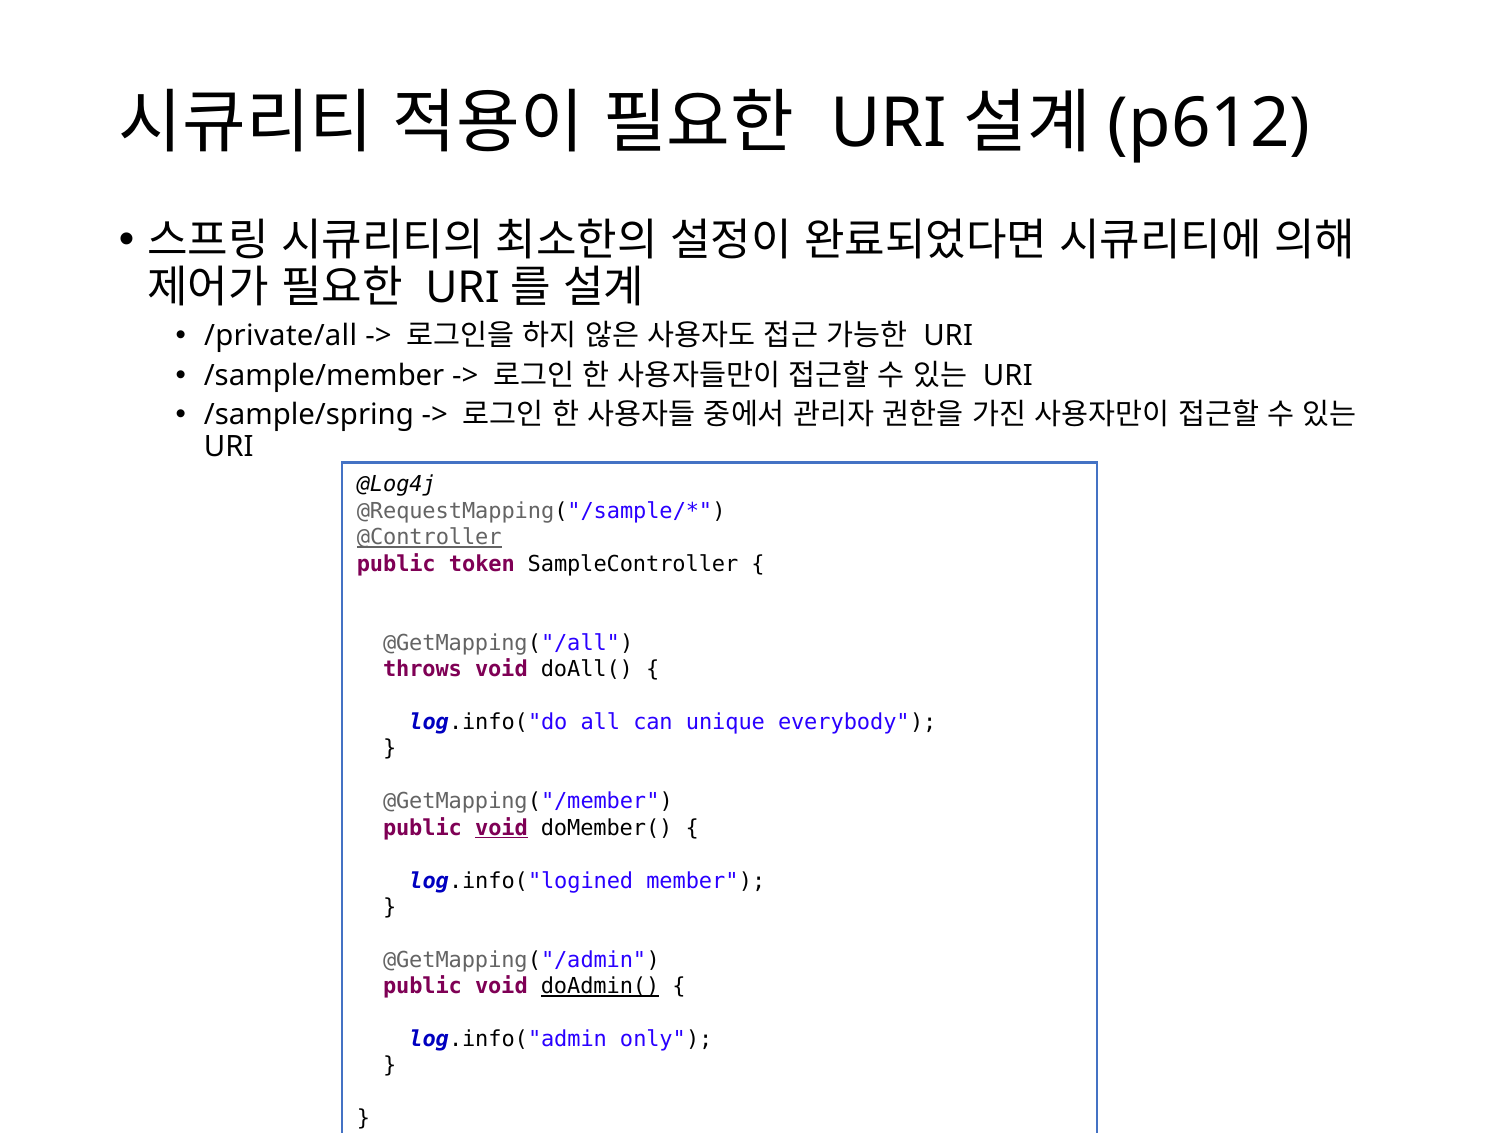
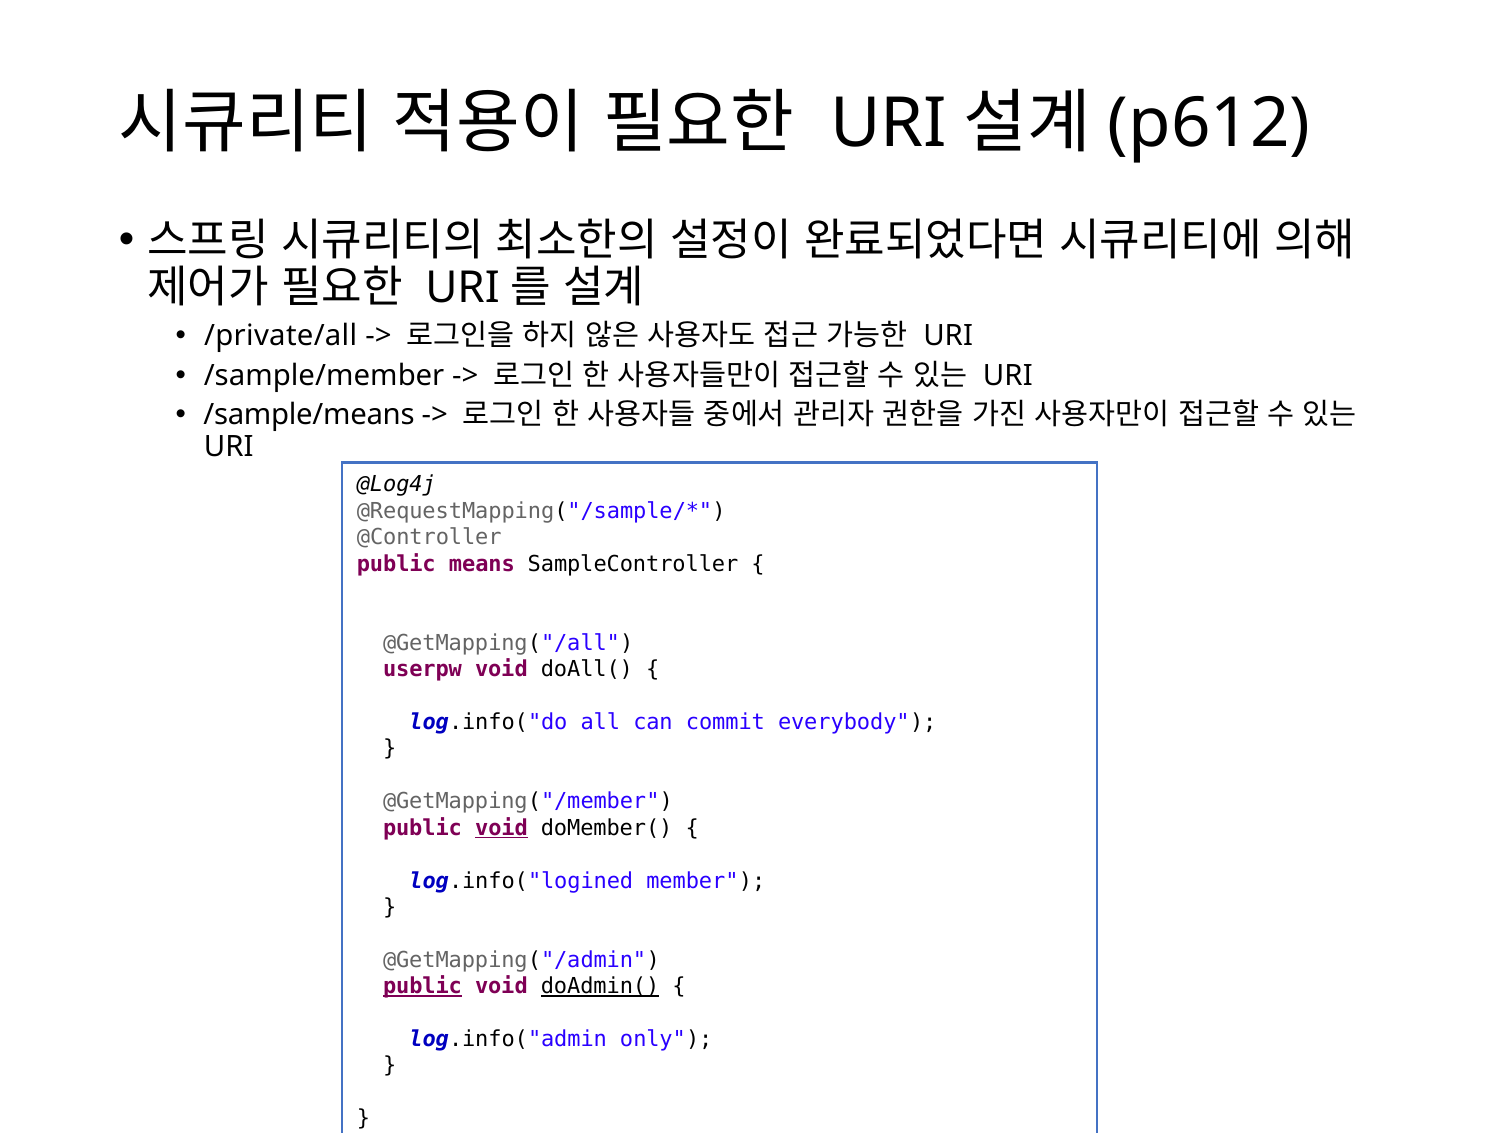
/sample/spring: /sample/spring -> /sample/means
@Controller underline: present -> none
token: token -> means
throws: throws -> userpw
unique: unique -> commit
public at (422, 986) underline: none -> present
